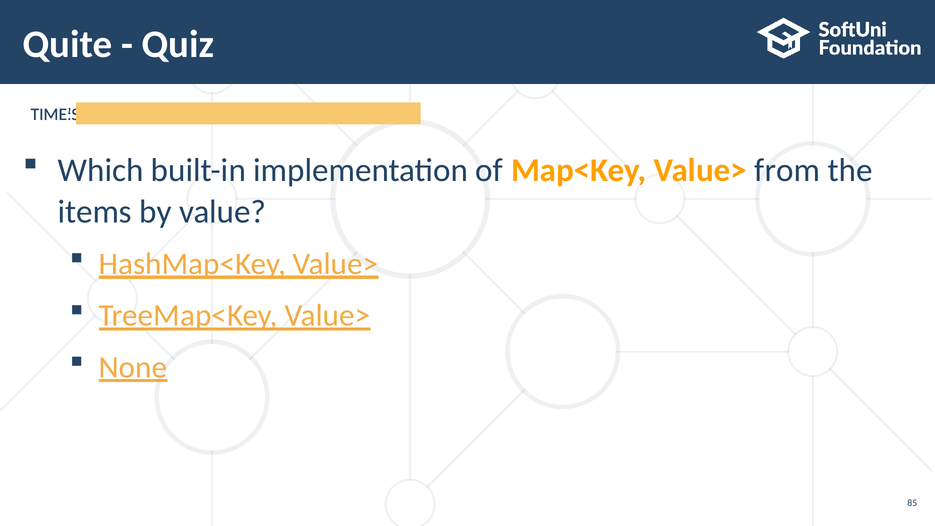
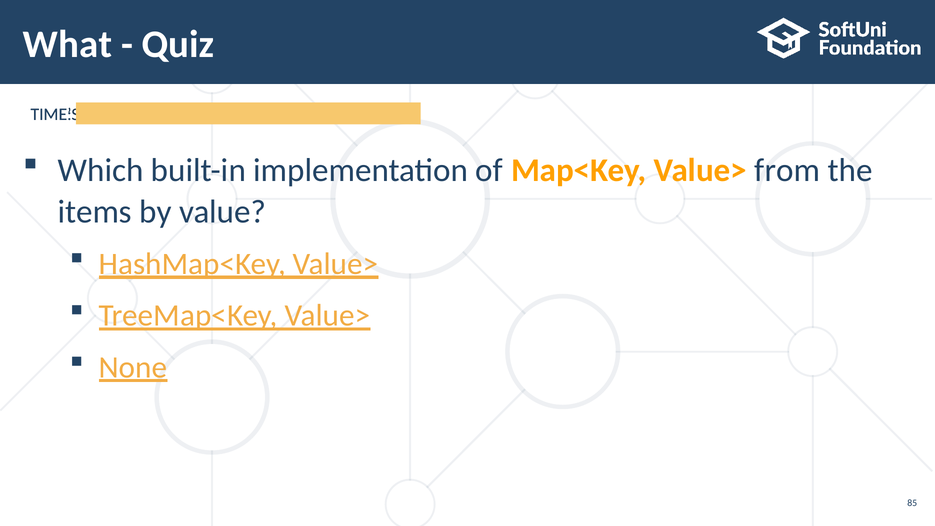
Quite: Quite -> What
